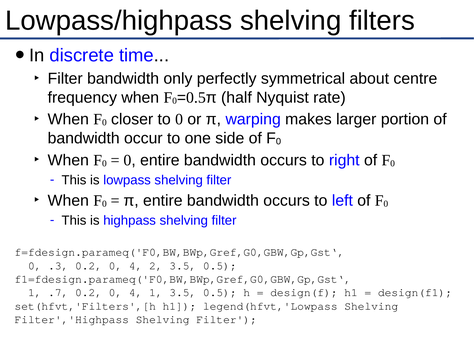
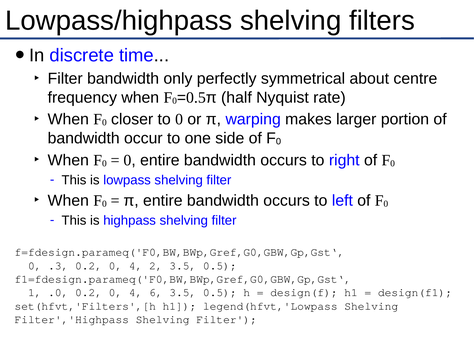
.7: .7 -> .0
4 1: 1 -> 6
